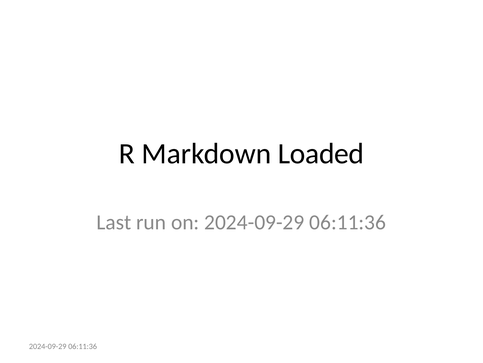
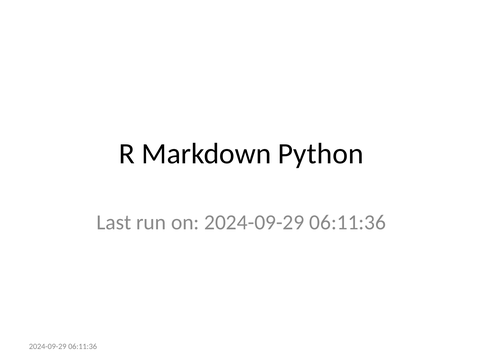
Loaded: Loaded -> Python
